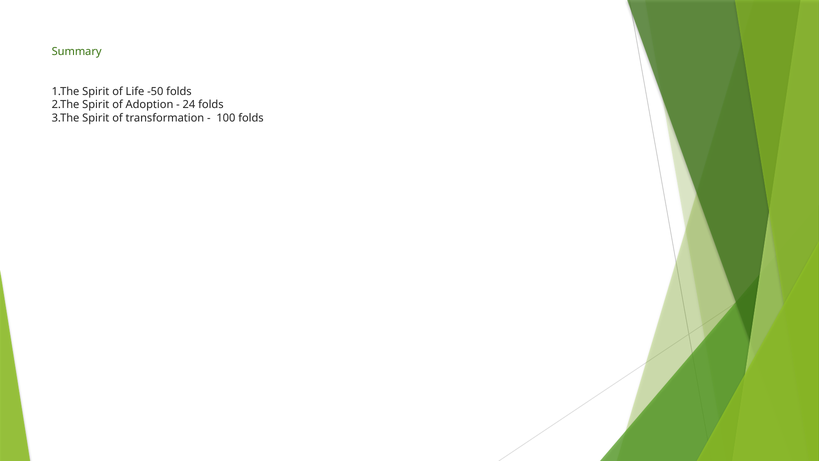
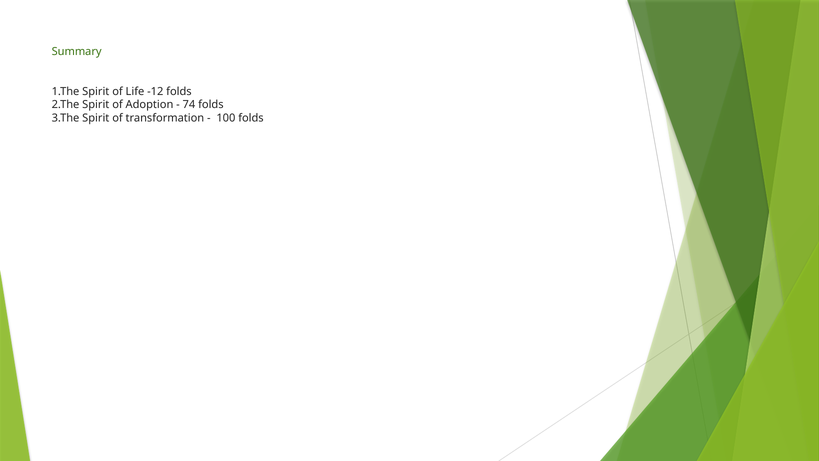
-50: -50 -> -12
24: 24 -> 74
